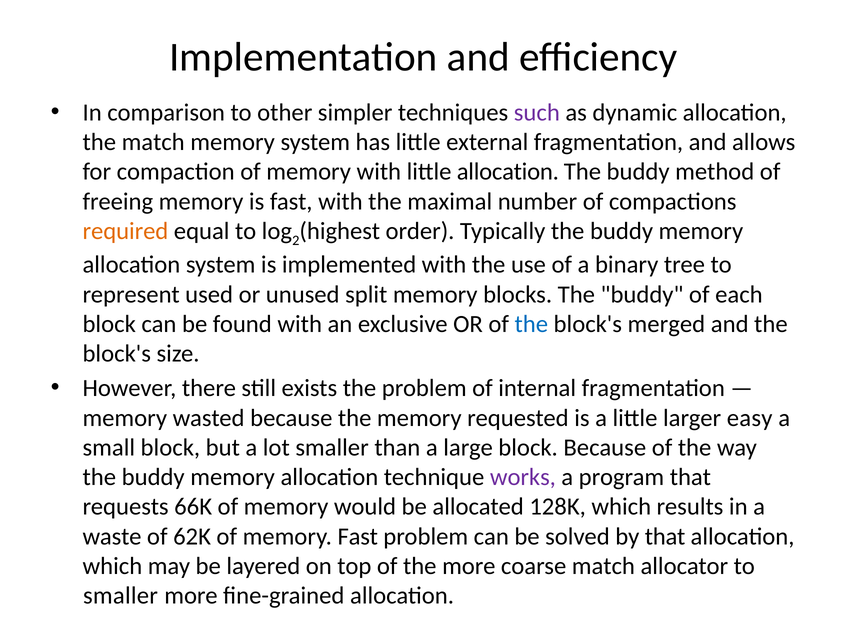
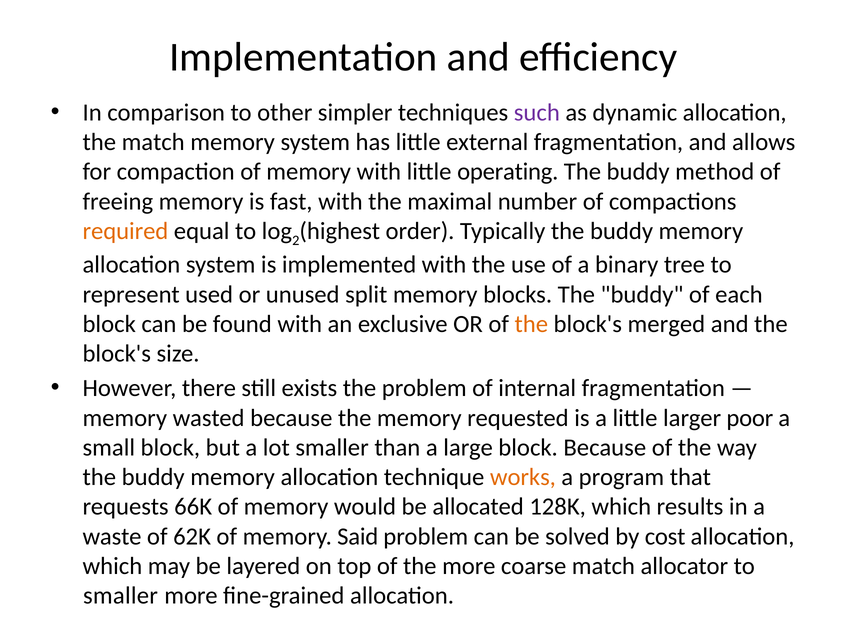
little allocation: allocation -> operating
the at (531, 324) colour: blue -> orange
easy: easy -> poor
works colour: purple -> orange
memory Fast: Fast -> Said
by that: that -> cost
